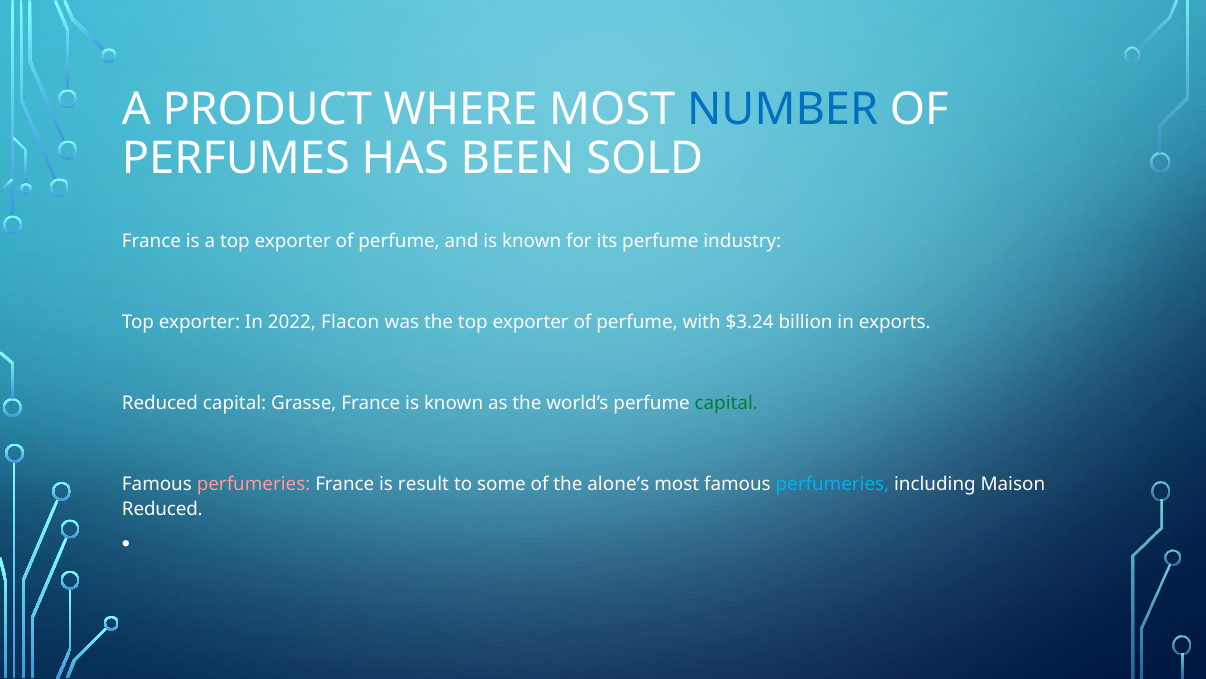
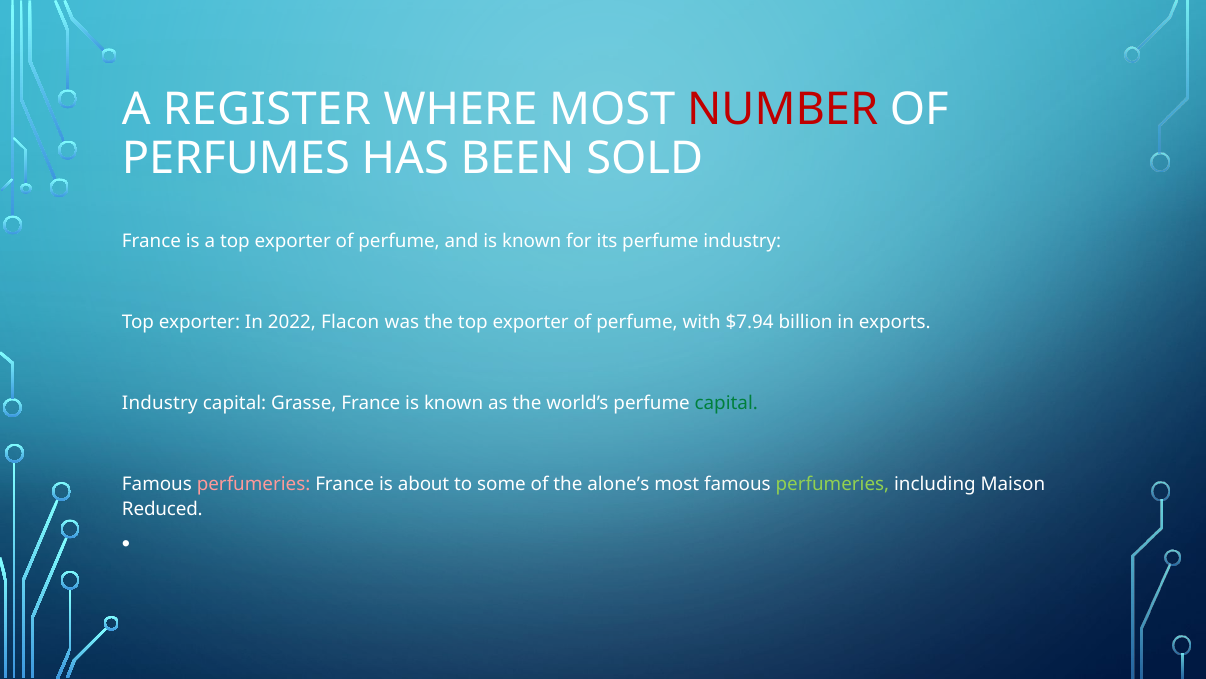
PRODUCT: PRODUCT -> REGISTER
NUMBER colour: blue -> red
$3.24: $3.24 -> $7.94
Reduced at (160, 403): Reduced -> Industry
result: result -> about
perfumeries at (832, 484) colour: light blue -> light green
